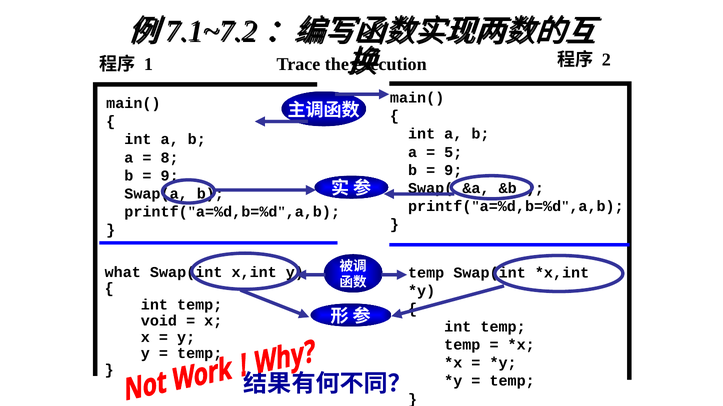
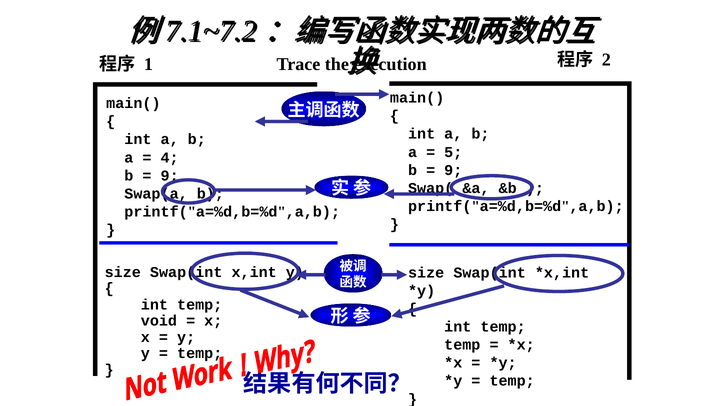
8: 8 -> 4
what at (123, 273): what -> size
temp at (426, 273): temp -> size
